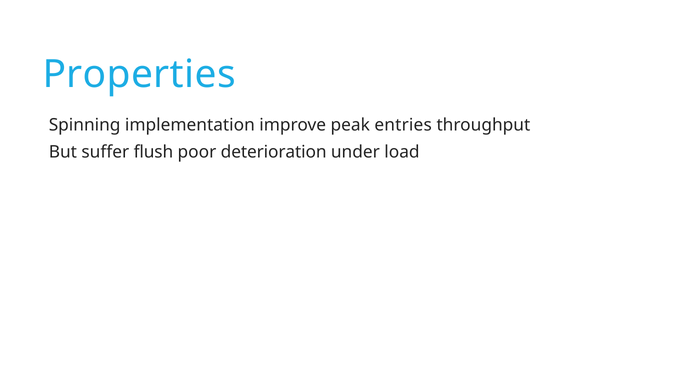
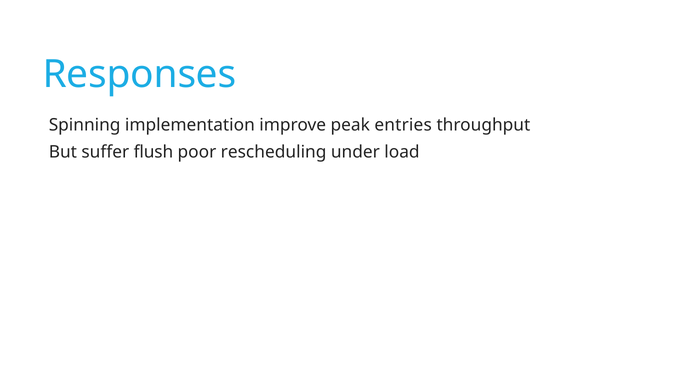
Properties: Properties -> Responses
deterioration: deterioration -> rescheduling
